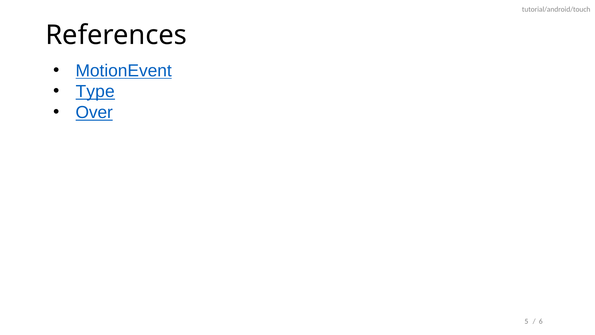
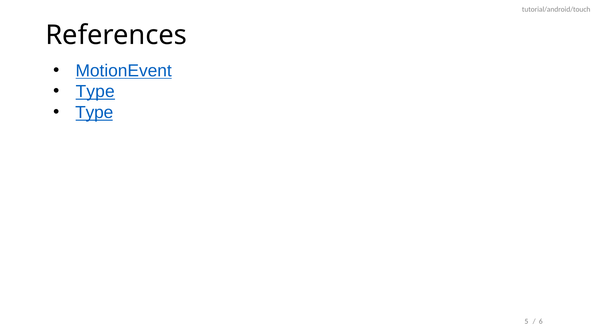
Over at (94, 112): Over -> Type
